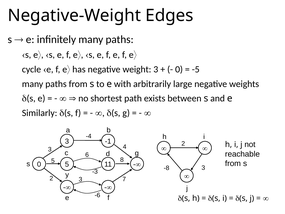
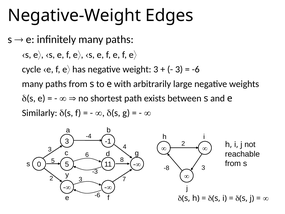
0 at (179, 69): 0 -> 3
-5 at (196, 69): -5 -> -6
